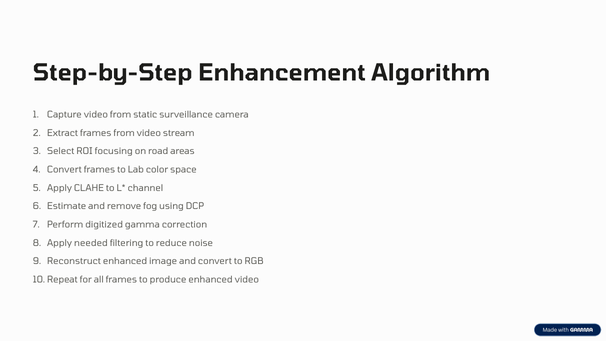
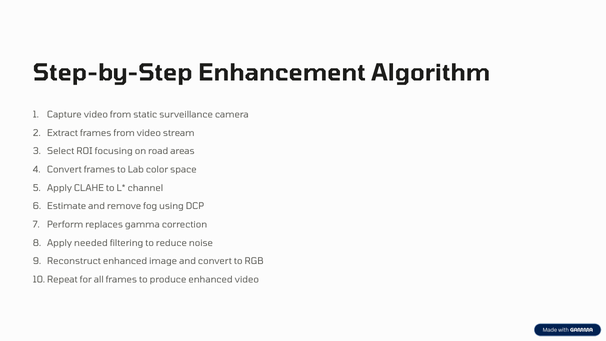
digitized: digitized -> replaces
